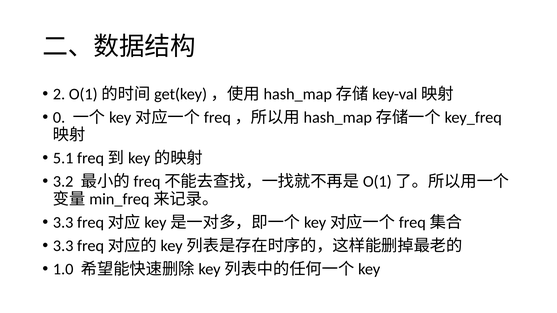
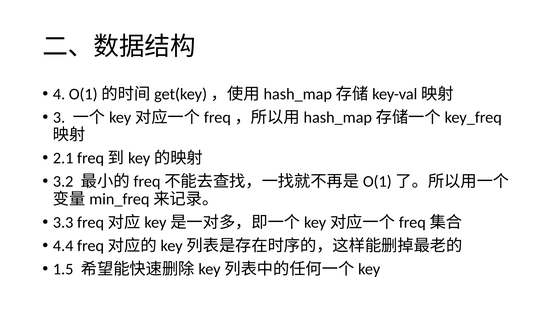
2: 2 -> 4
0: 0 -> 3
5.1: 5.1 -> 2.1
3.3 at (63, 246): 3.3 -> 4.4
1.0: 1.0 -> 1.5
